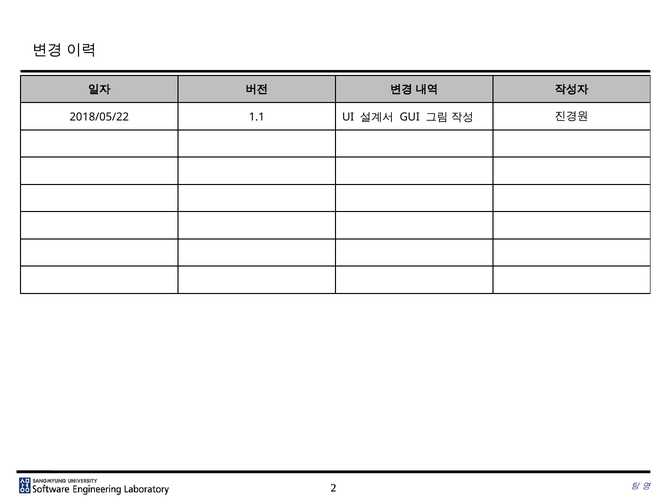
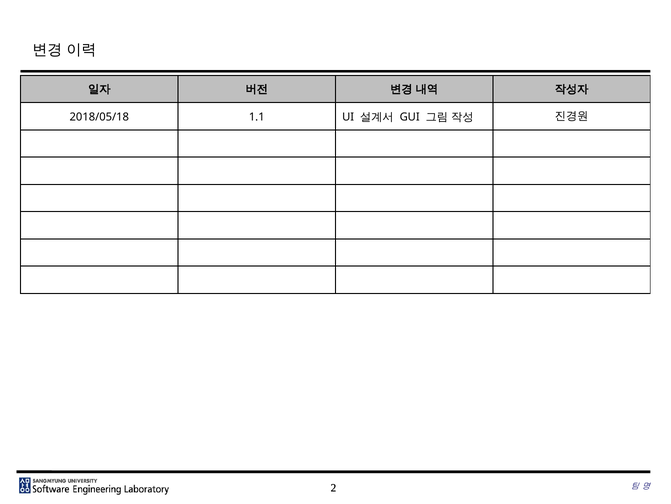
2018/05/22: 2018/05/22 -> 2018/05/18
